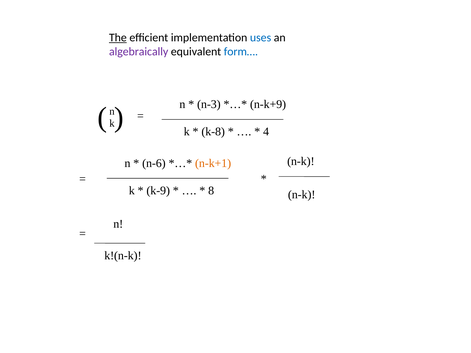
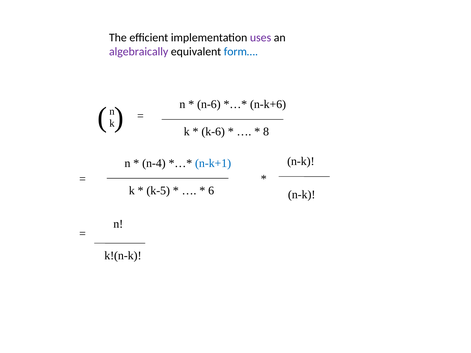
The underline: present -> none
uses colour: blue -> purple
n-3: n-3 -> n-6
n-k+9: n-k+9 -> n-k+6
k-8: k-8 -> k-6
4: 4 -> 8
n-6: n-6 -> n-4
n-k+1 colour: orange -> blue
k-9: k-9 -> k-5
8: 8 -> 6
